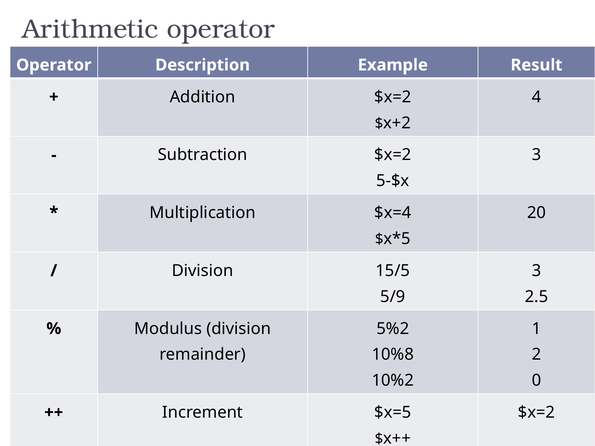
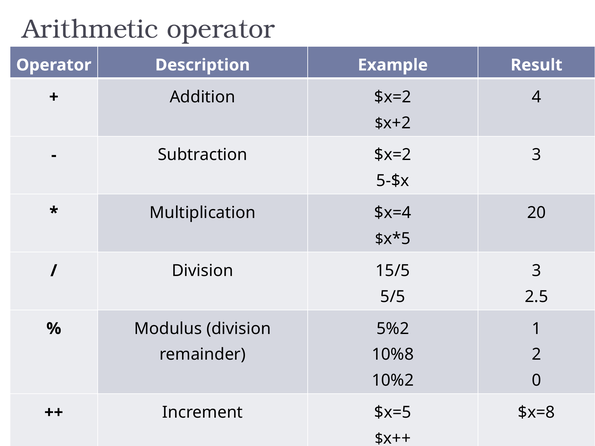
5/9: 5/9 -> 5/5
$x=2 at (537, 413): $x=2 -> $x=8
